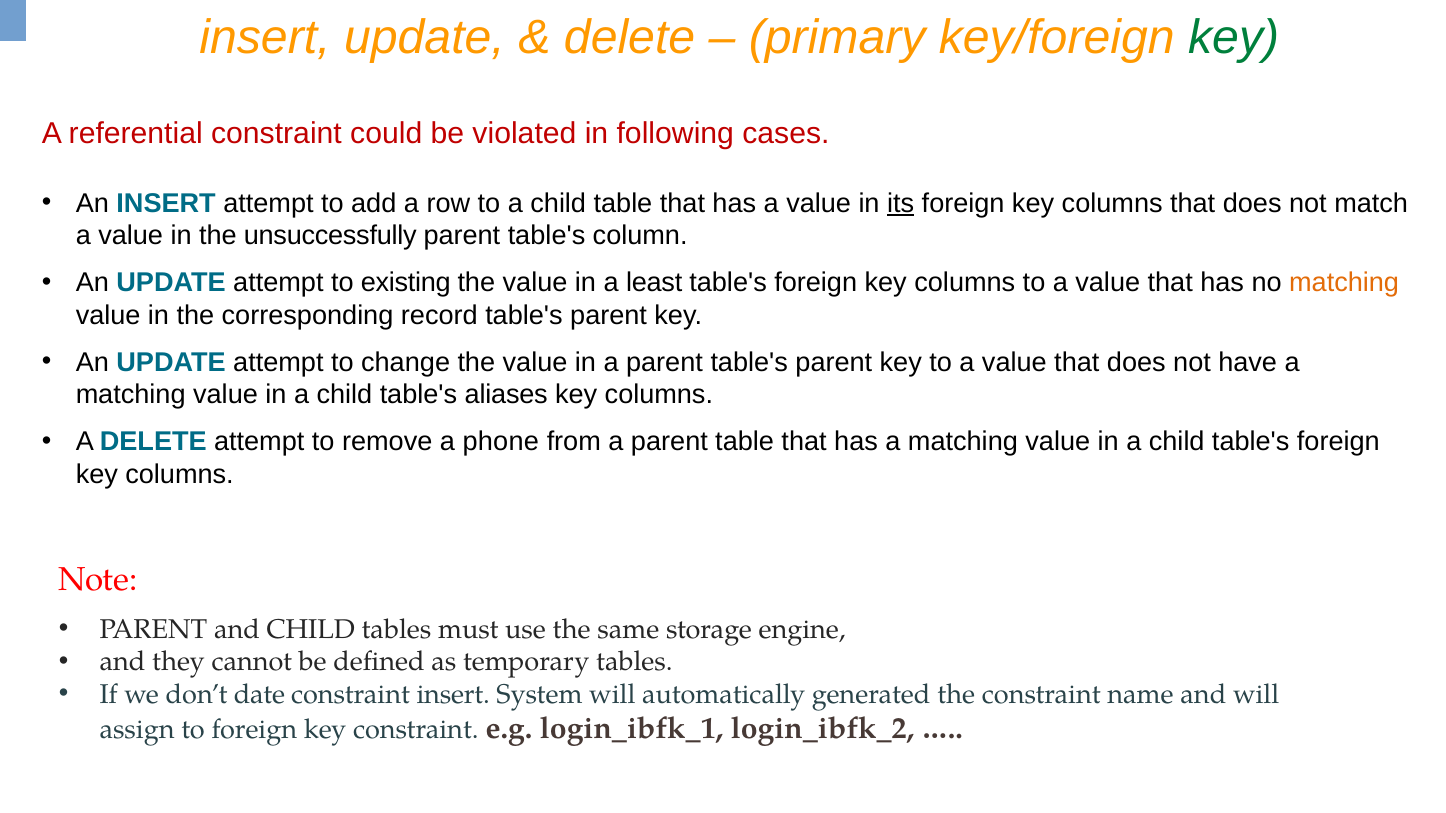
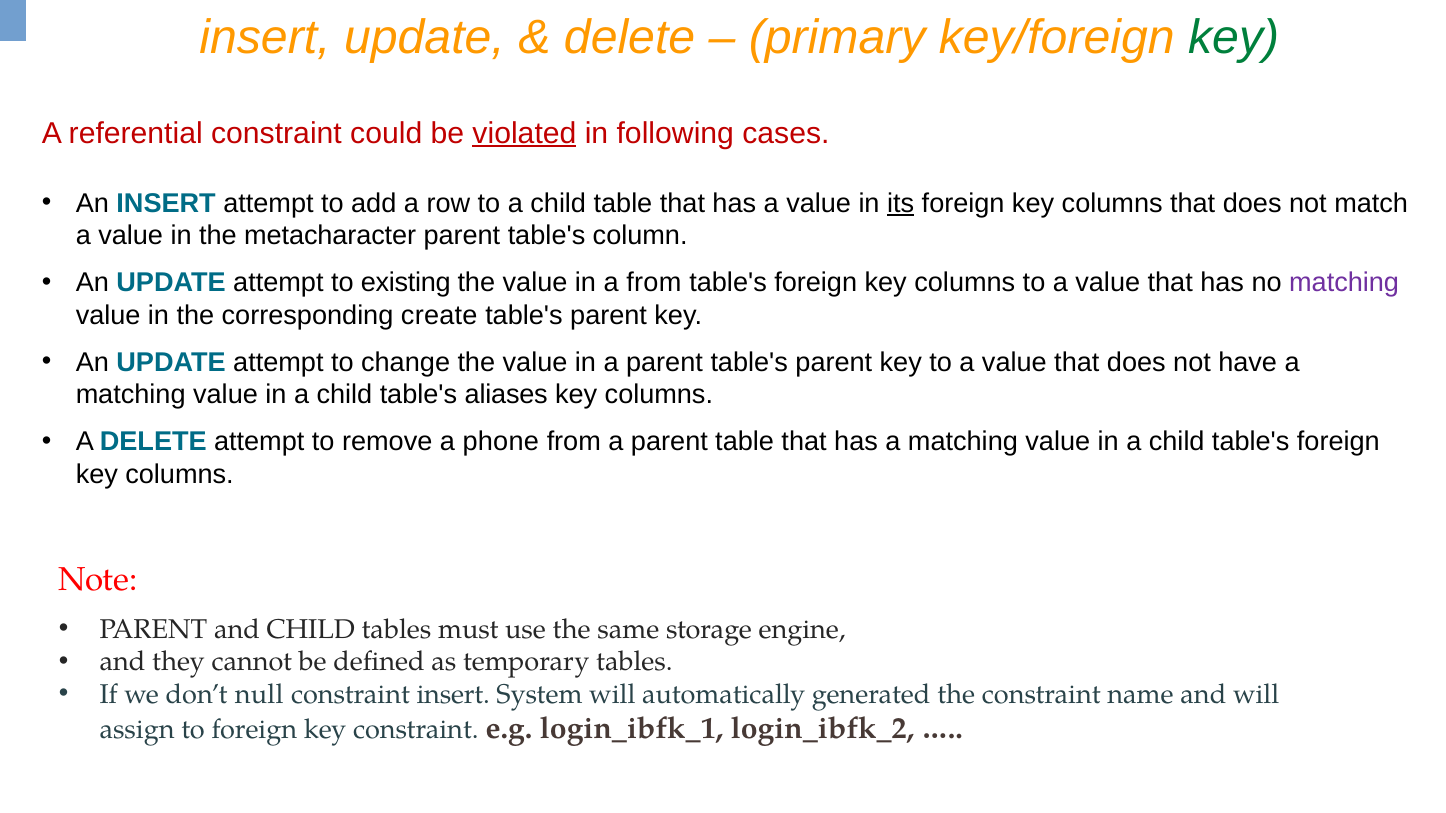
violated underline: none -> present
unsuccessfully: unsuccessfully -> metacharacter
a least: least -> from
matching at (1344, 283) colour: orange -> purple
record: record -> create
date: date -> null
